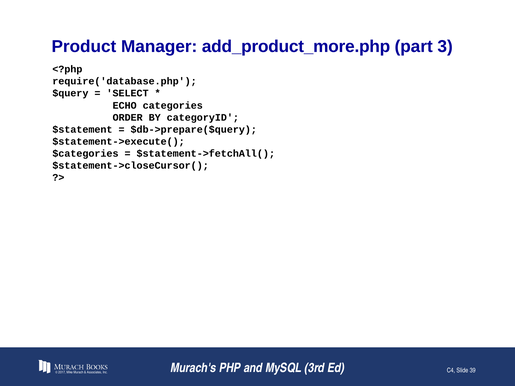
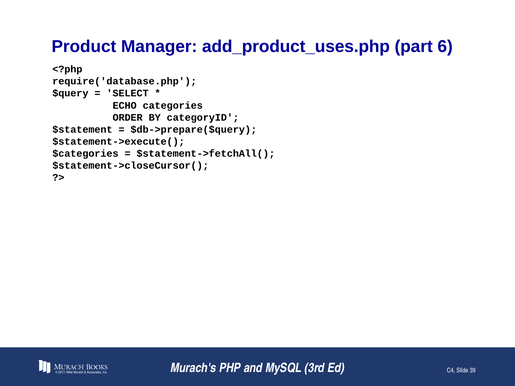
add_product_more.php: add_product_more.php -> add_product_uses.php
3: 3 -> 6
